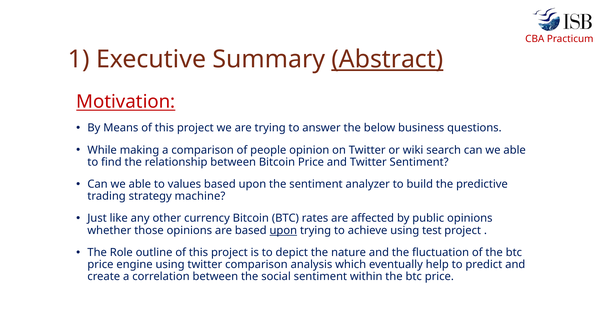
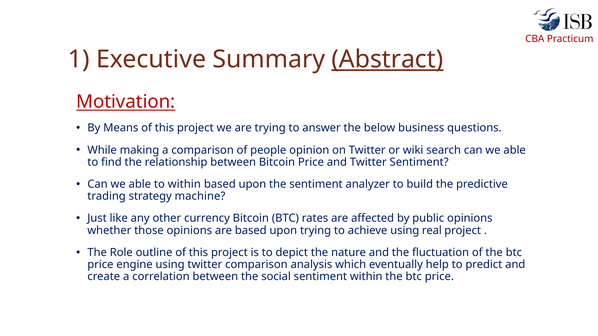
to values: values -> within
upon at (283, 231) underline: present -> none
test: test -> real
